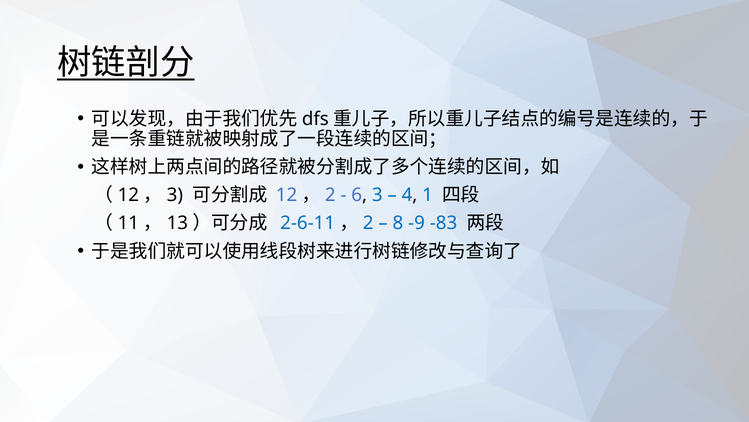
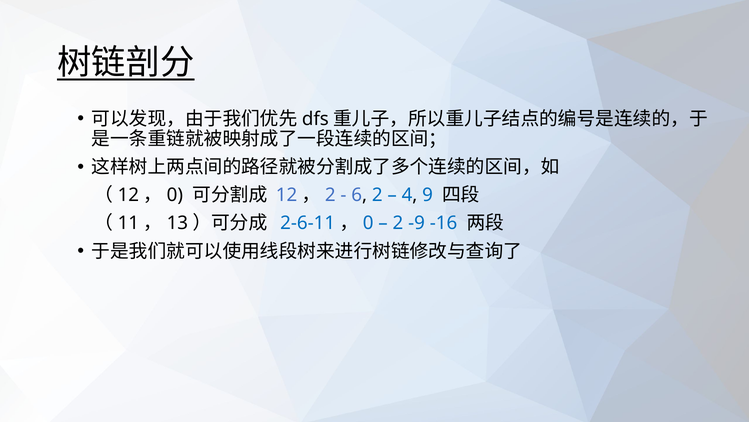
3 at (175, 195): 3 -> 0
6 3: 3 -> 2
1: 1 -> 9
2 at (368, 223): 2 -> 0
8 at (398, 223): 8 -> 2
-83: -83 -> -16
